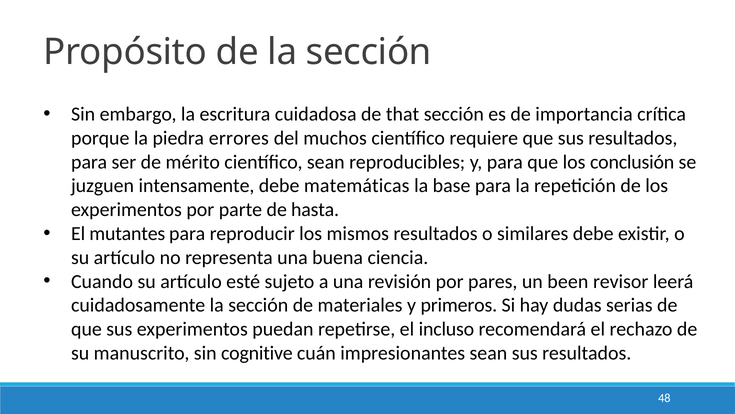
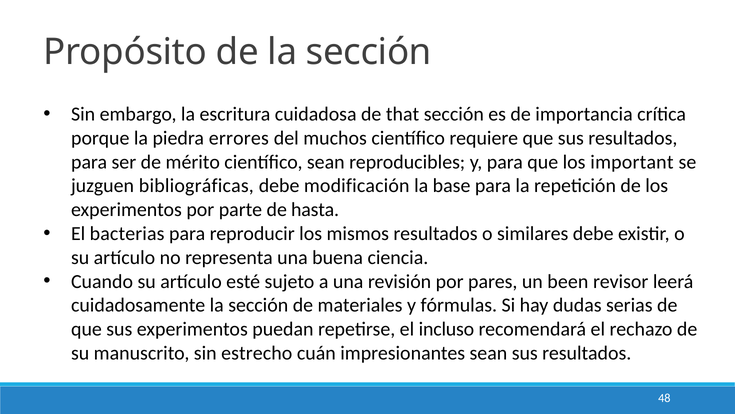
conclusión: conclusión -> important
intensamente: intensamente -> bibliográficas
matemáticas: matemáticas -> modificación
mutantes: mutantes -> bacterias
primeros: primeros -> fórmulas
cognitive: cognitive -> estrecho
